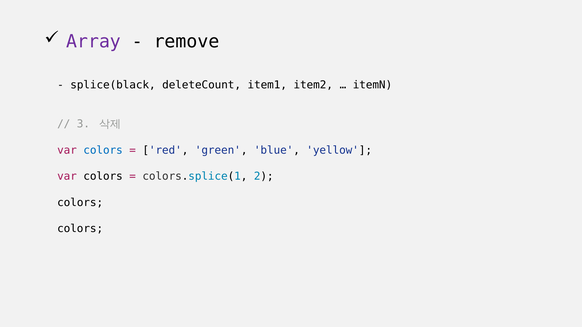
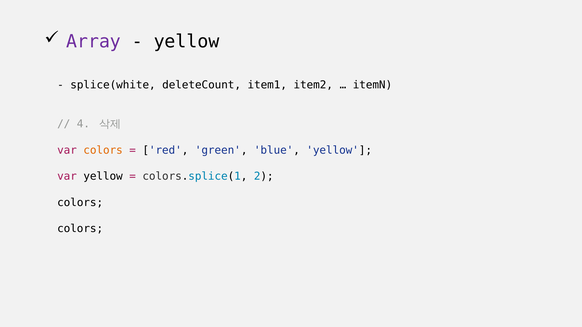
remove at (187, 41): remove -> yellow
splice(black: splice(black -> splice(white
3: 3 -> 4
colors at (103, 150) colour: blue -> orange
colors at (103, 177): colors -> yellow
